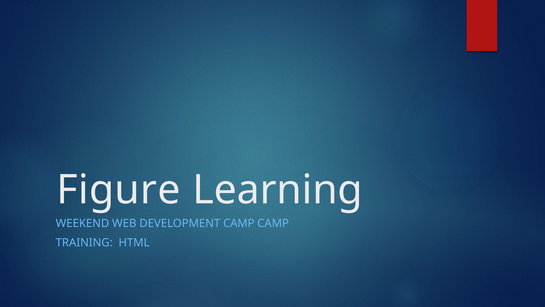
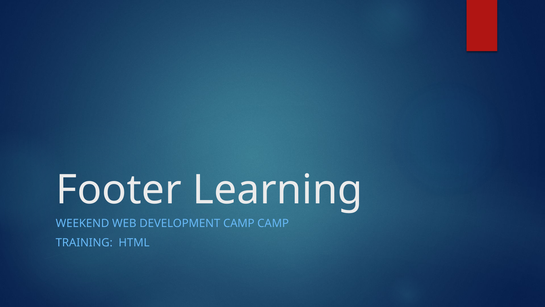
Figure: Figure -> Footer
